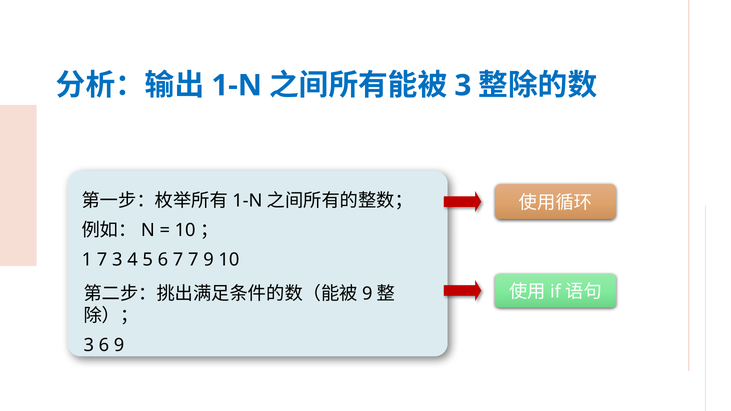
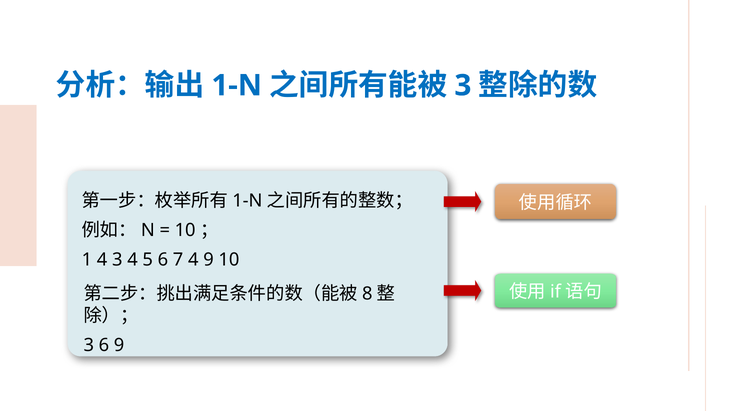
1 7: 7 -> 4
7 7: 7 -> 4
9 at (367, 294): 9 -> 8
